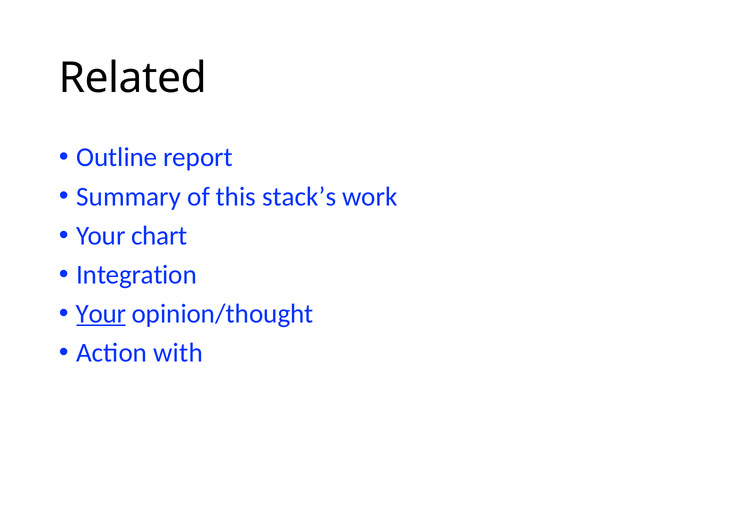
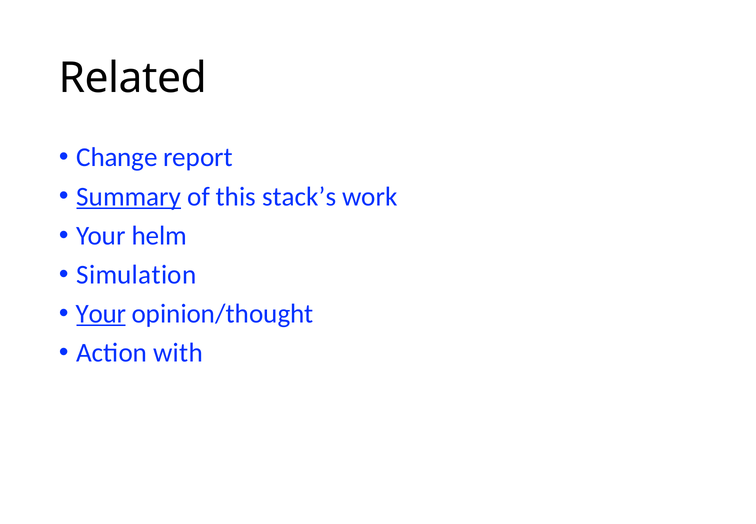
Outline: Outline -> Change
Summary underline: none -> present
chart: chart -> helm
Integration: Integration -> Simulation
